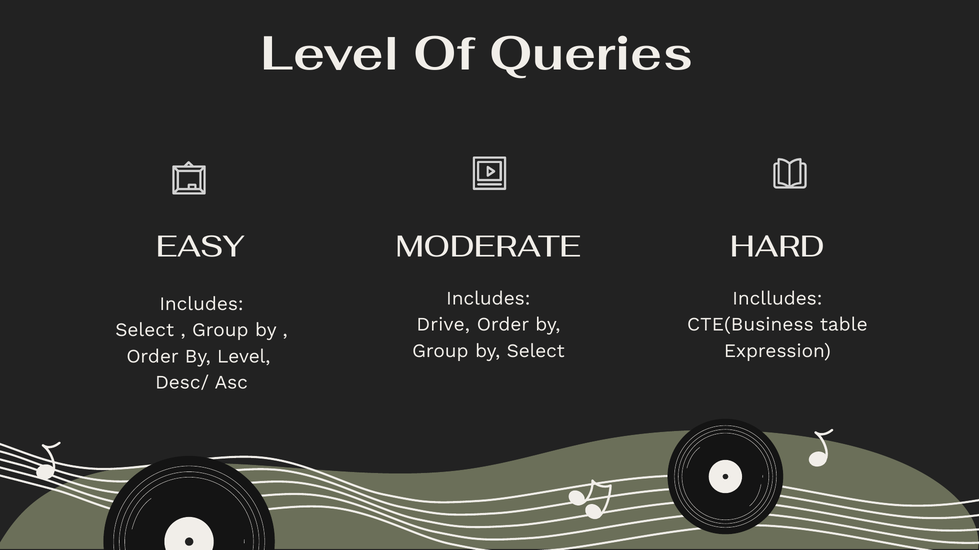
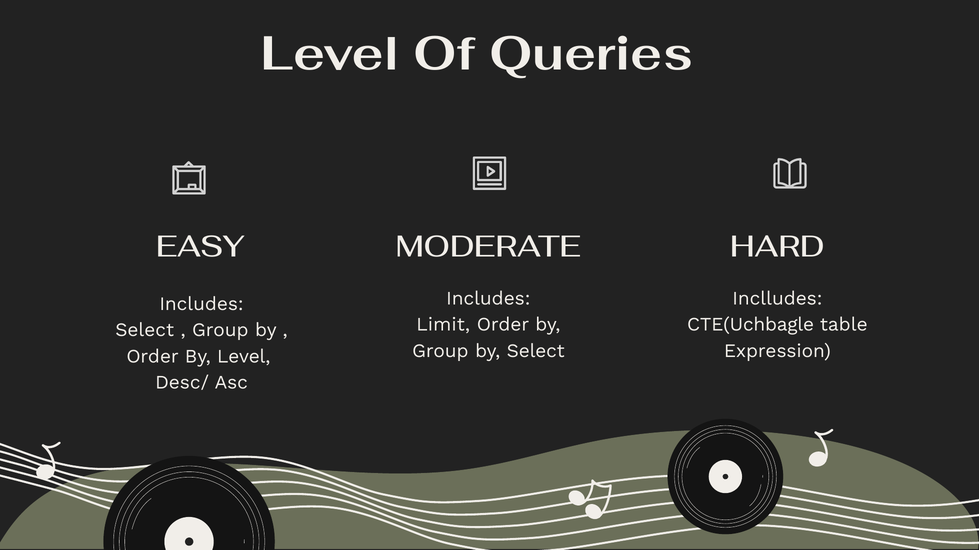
Drive: Drive -> Limit
CTE(Business: CTE(Business -> CTE(Uchbagle
